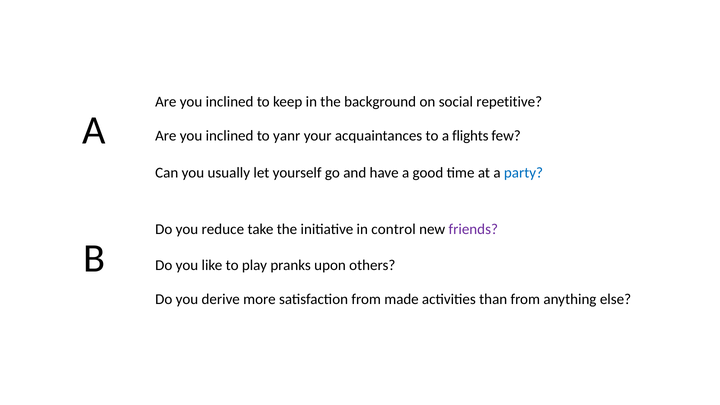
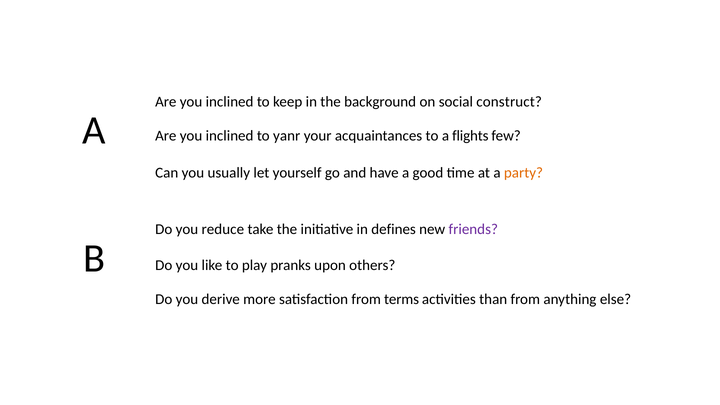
repetitive: repetitive -> construct
party colour: blue -> orange
control: control -> defines
made: made -> terms
